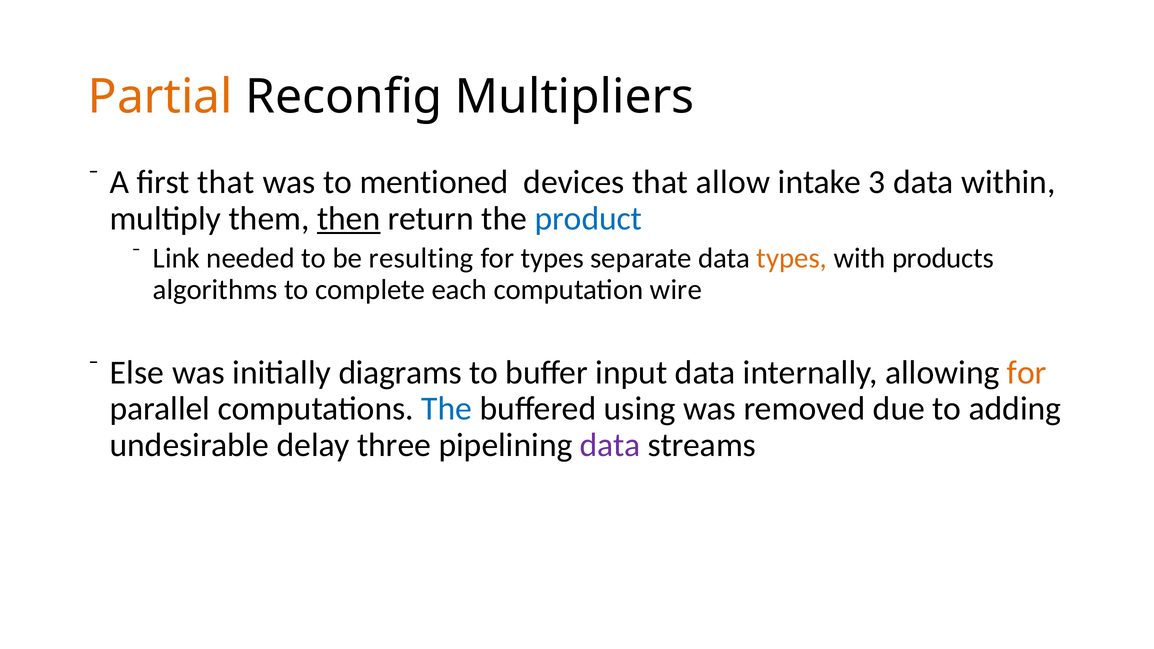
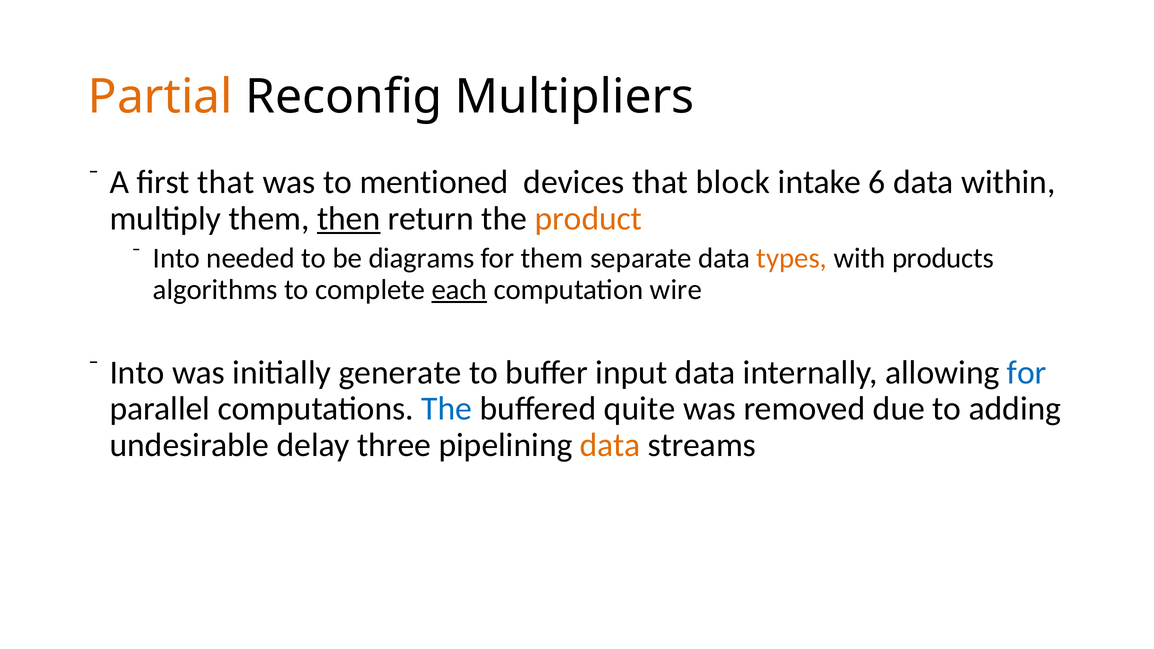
allow: allow -> block
3: 3 -> 6
product colour: blue -> orange
Link at (176, 258): Link -> Into
resulting: resulting -> diagrams
for types: types -> them
each underline: none -> present
Else at (137, 373): Else -> Into
diagrams: diagrams -> generate
for at (1027, 373) colour: orange -> blue
using: using -> quite
data at (610, 445) colour: purple -> orange
